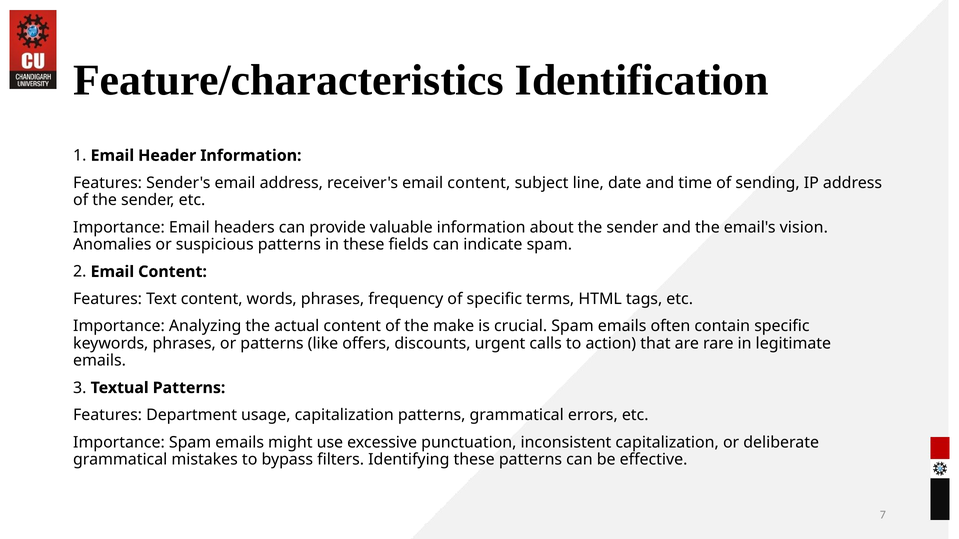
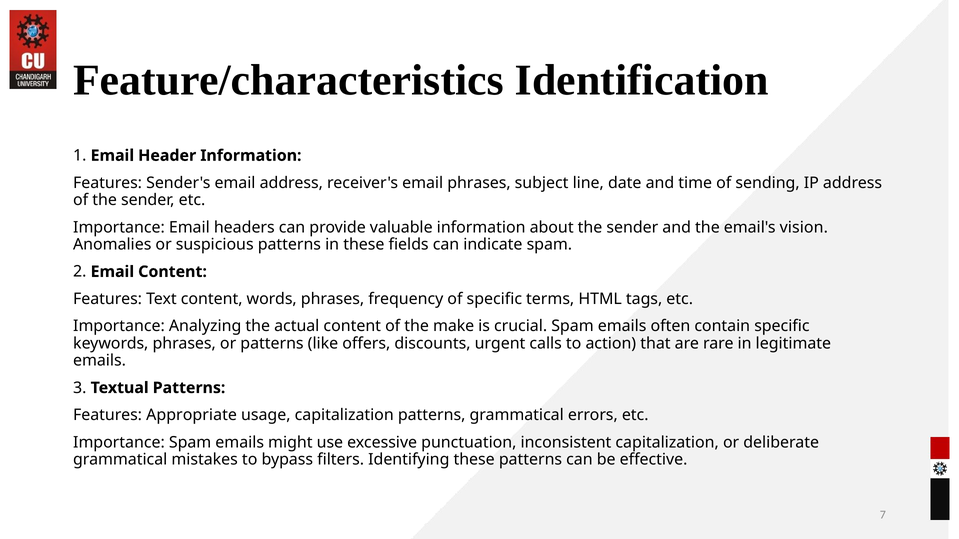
receiver's email content: content -> phrases
Department: Department -> Appropriate
